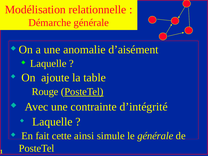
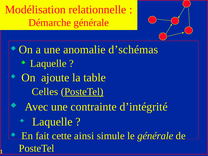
d’aisément: d’aisément -> d’schémas
Rouge: Rouge -> Celles
